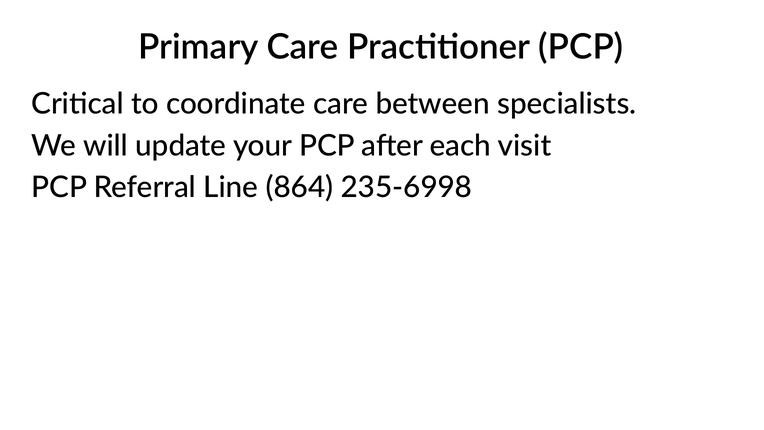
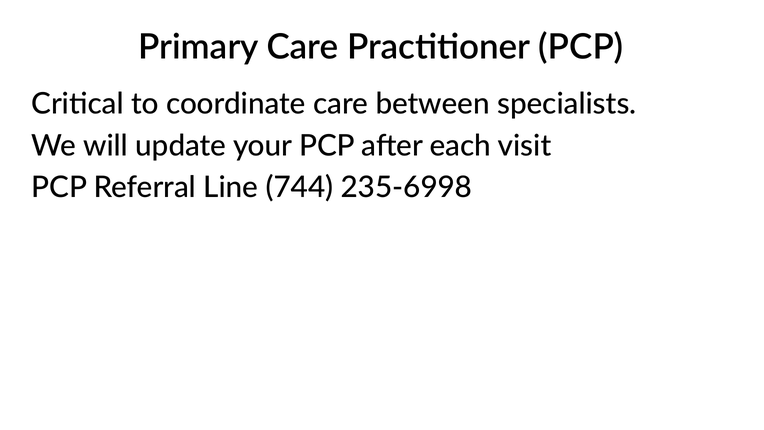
864: 864 -> 744
